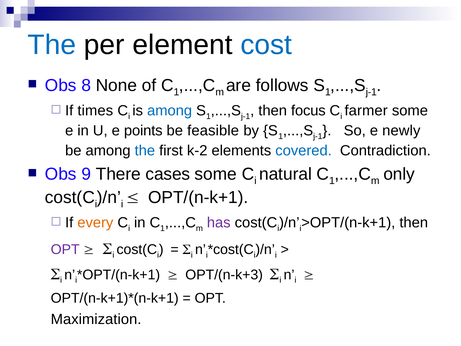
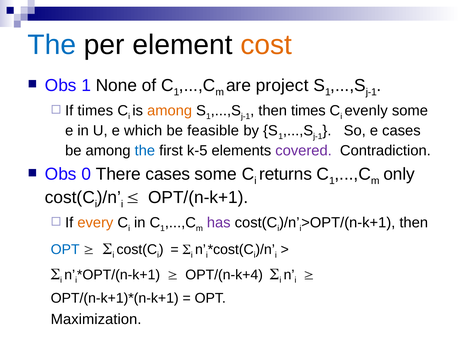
cost colour: blue -> orange
Obs 8: 8 -> 1
follows: follows -> project
among at (170, 111) colour: blue -> orange
then focus: focus -> times
farmer: farmer -> evenly
points: points -> which
e newly: newly -> cases
k-2: k-2 -> k-5
covered colour: blue -> purple
9: 9 -> 0
natural: natural -> returns
OPT at (65, 249) colour: purple -> blue
OPT/(n-k+3: OPT/(n-k+3 -> OPT/(n-k+4
